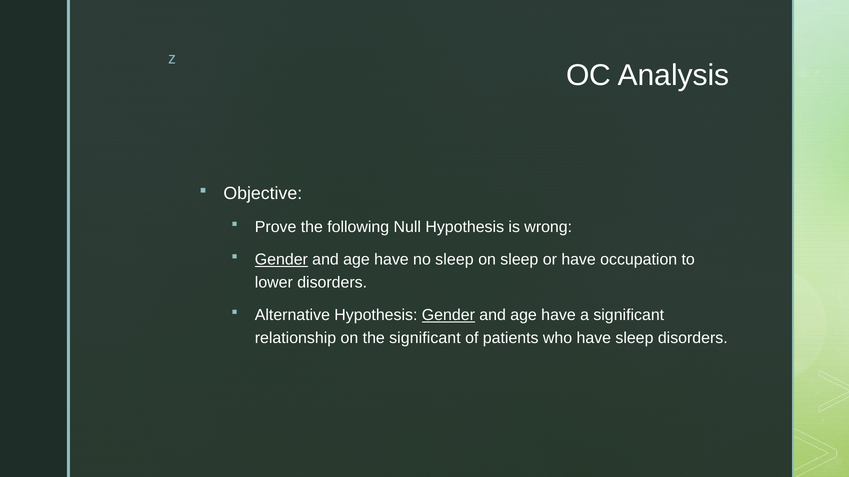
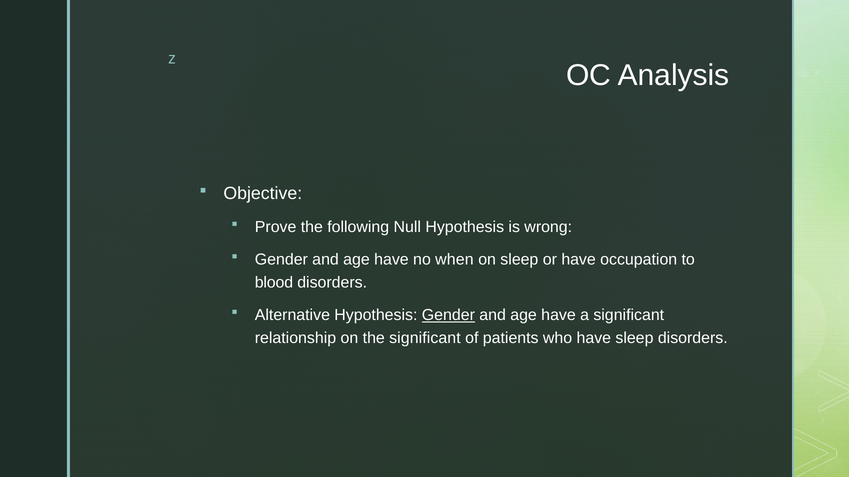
Gender at (281, 260) underline: present -> none
no sleep: sleep -> when
lower: lower -> blood
